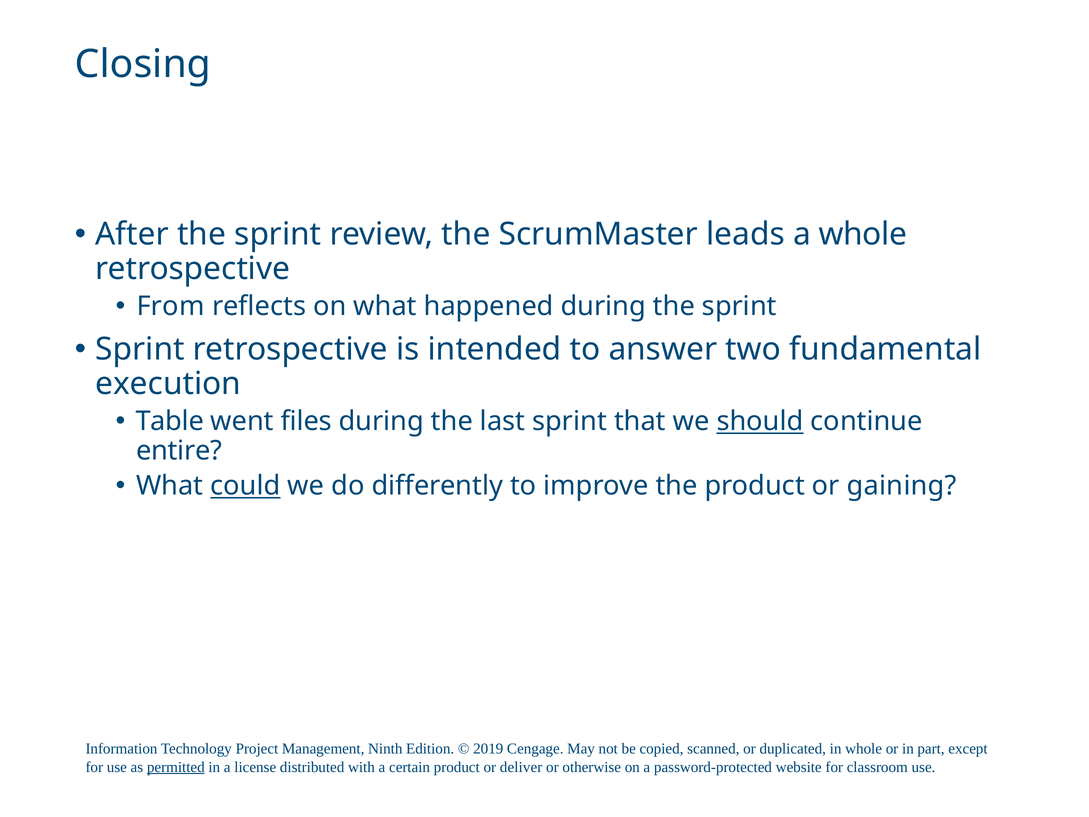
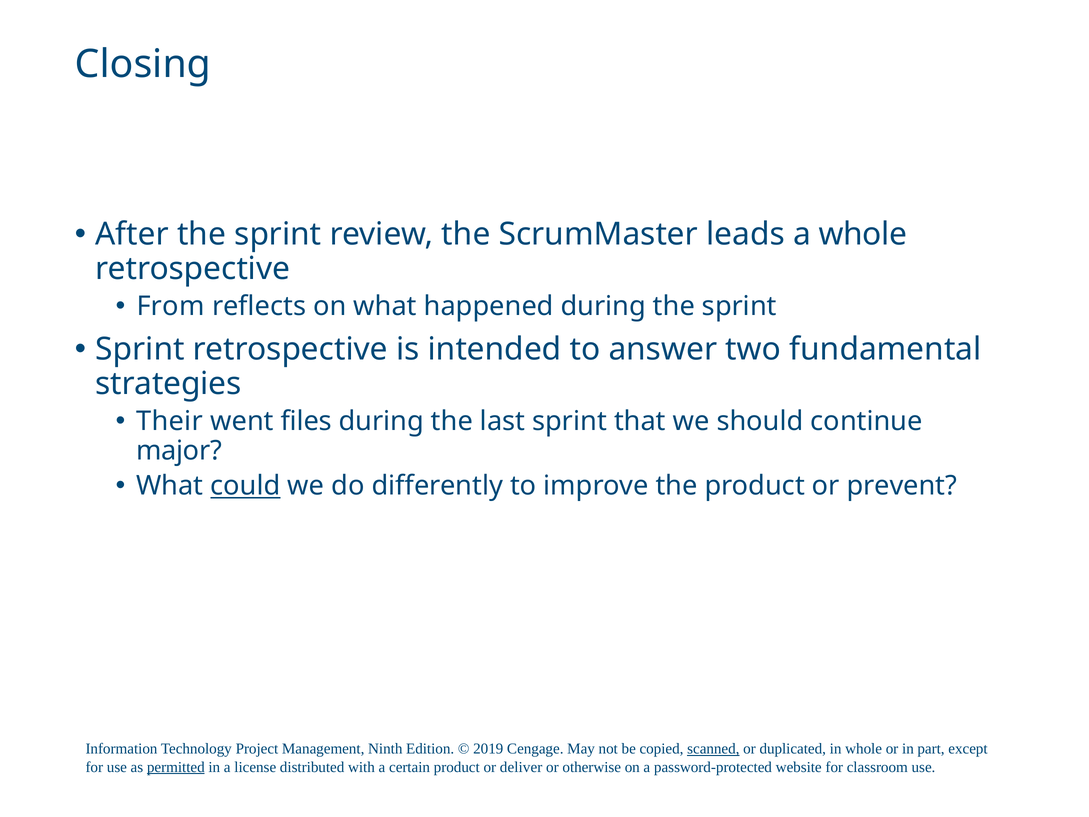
execution: execution -> strategies
Table: Table -> Their
should underline: present -> none
entire: entire -> major
gaining: gaining -> prevent
scanned underline: none -> present
